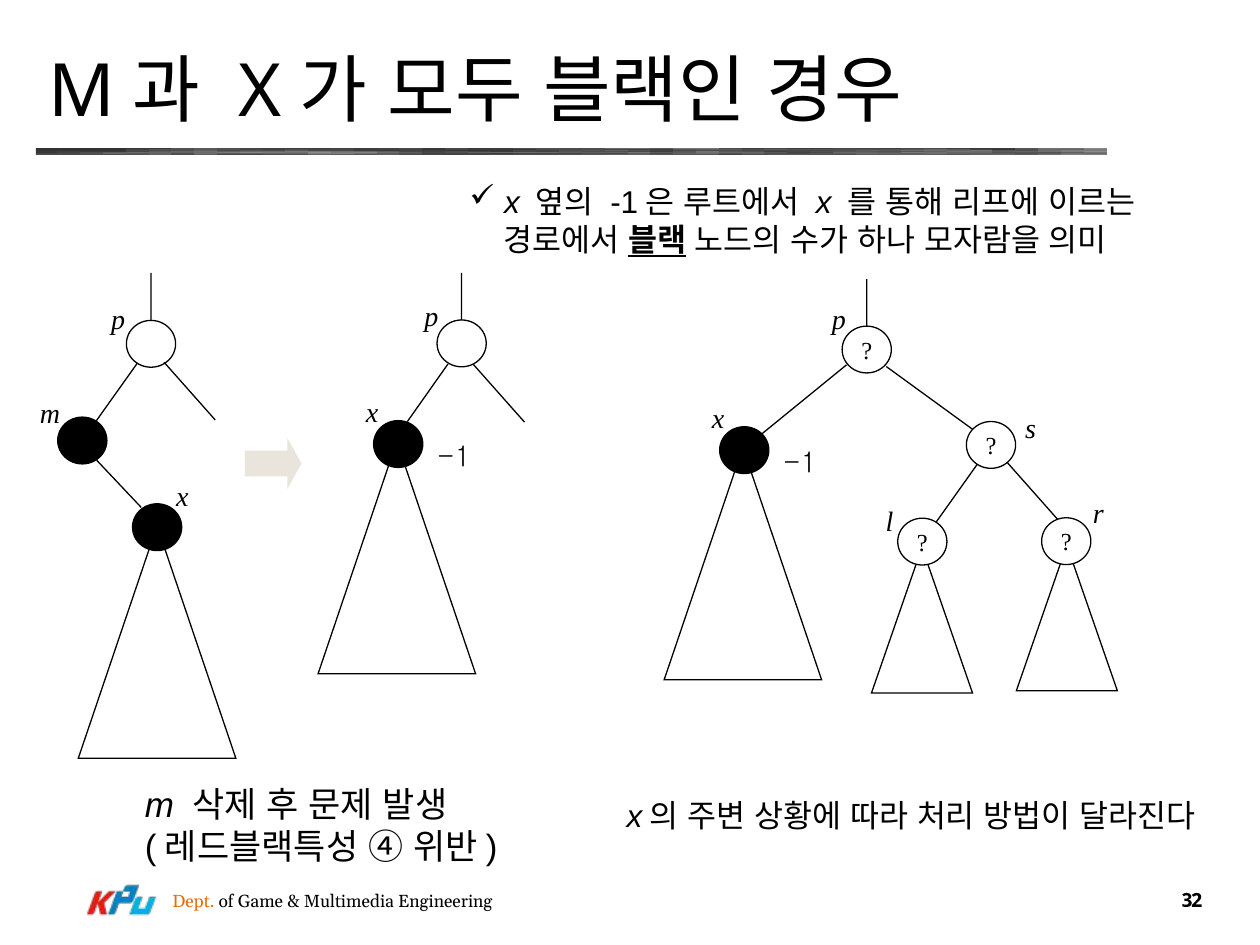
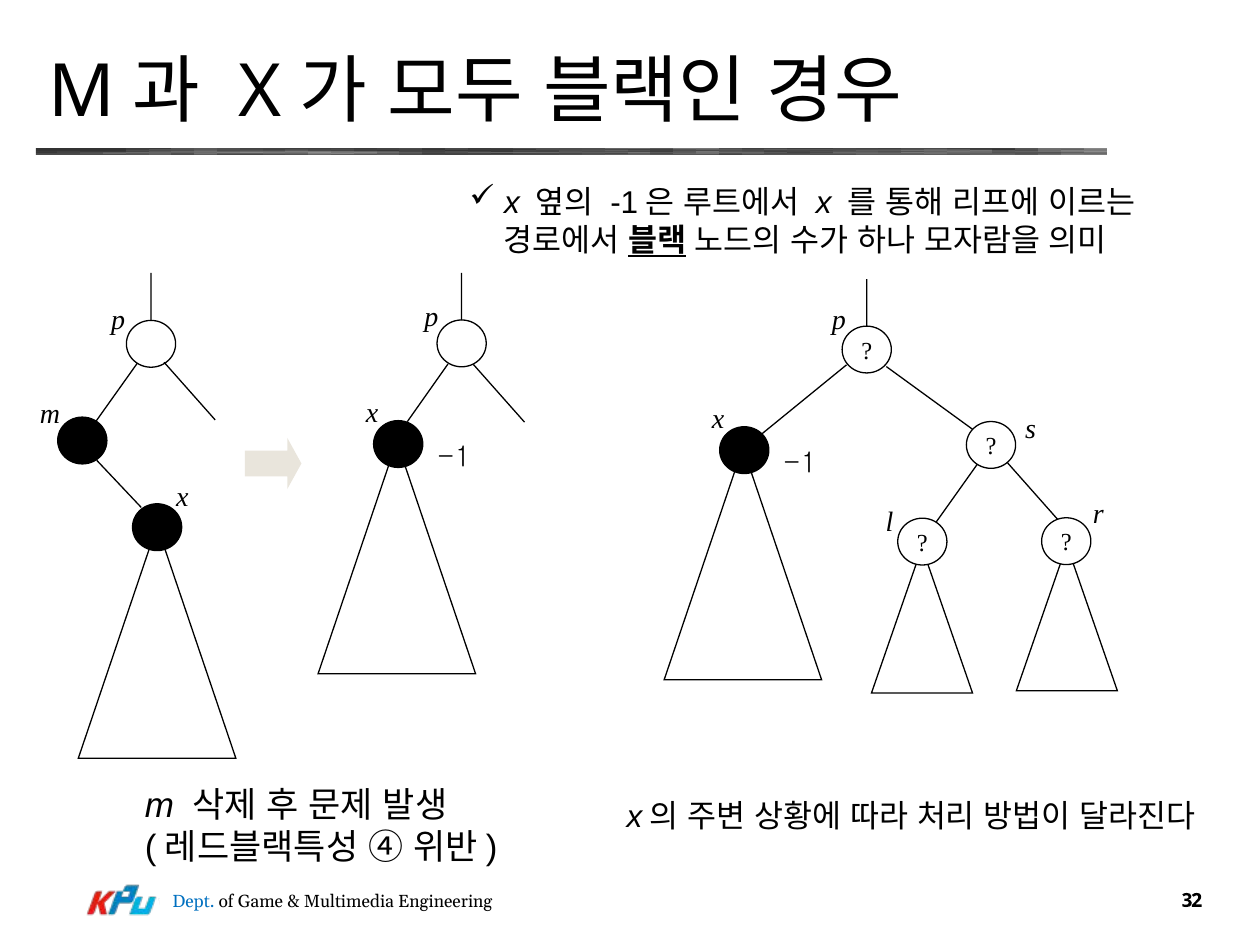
Dept colour: orange -> blue
